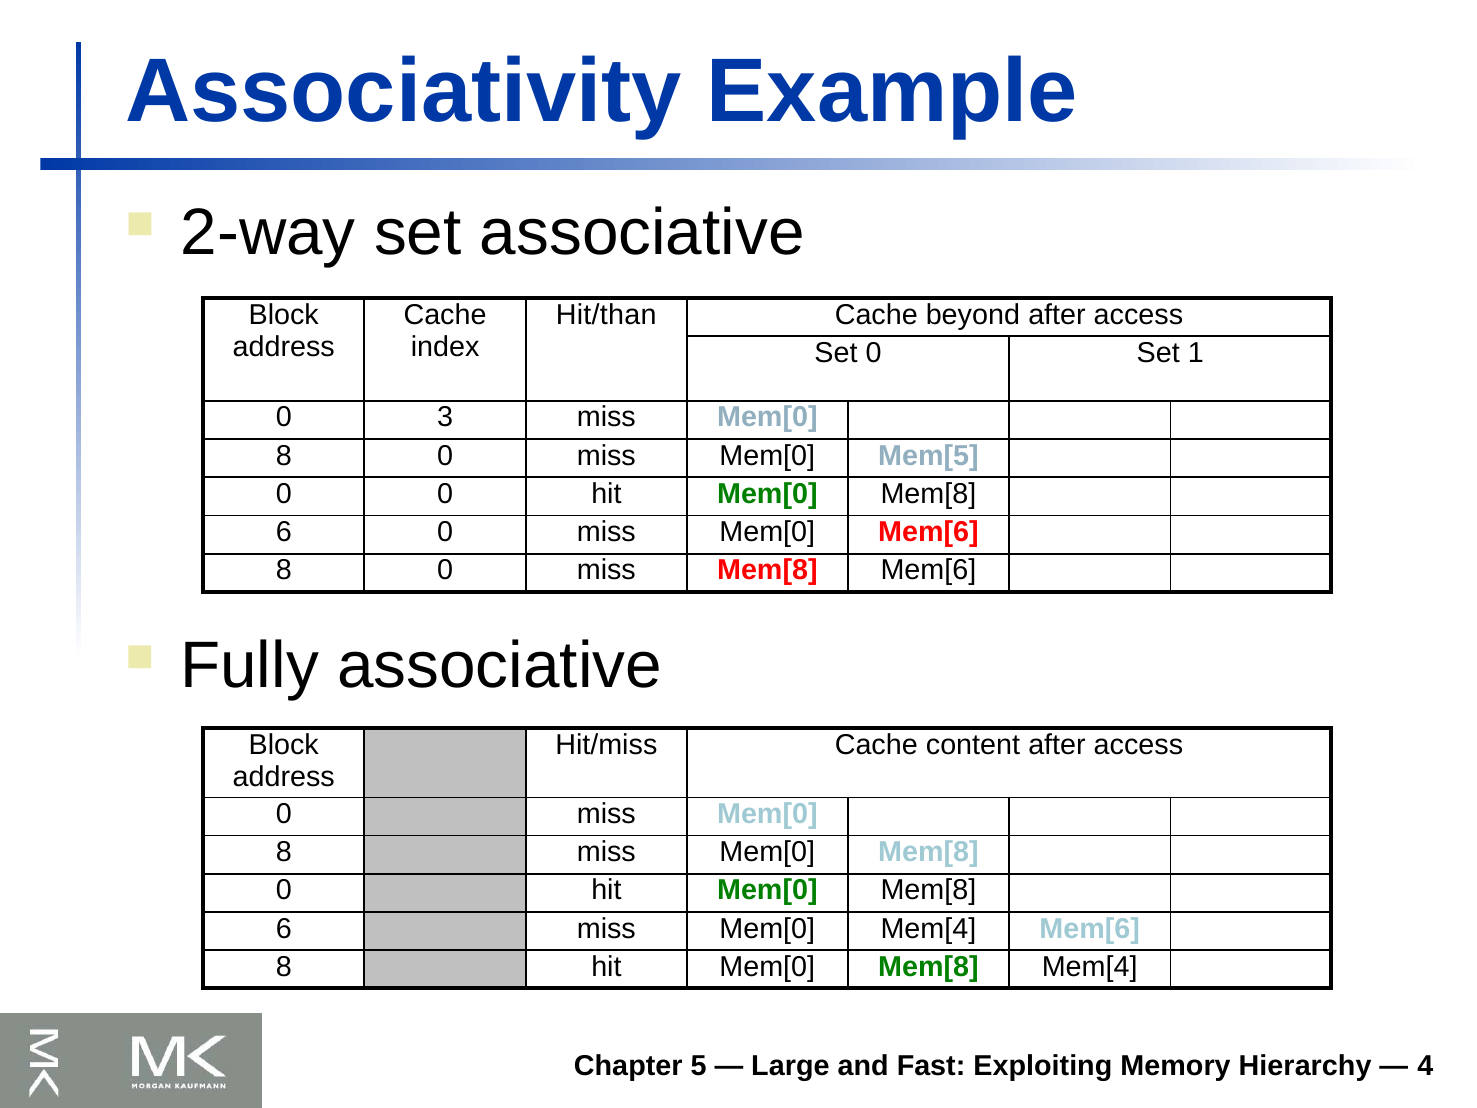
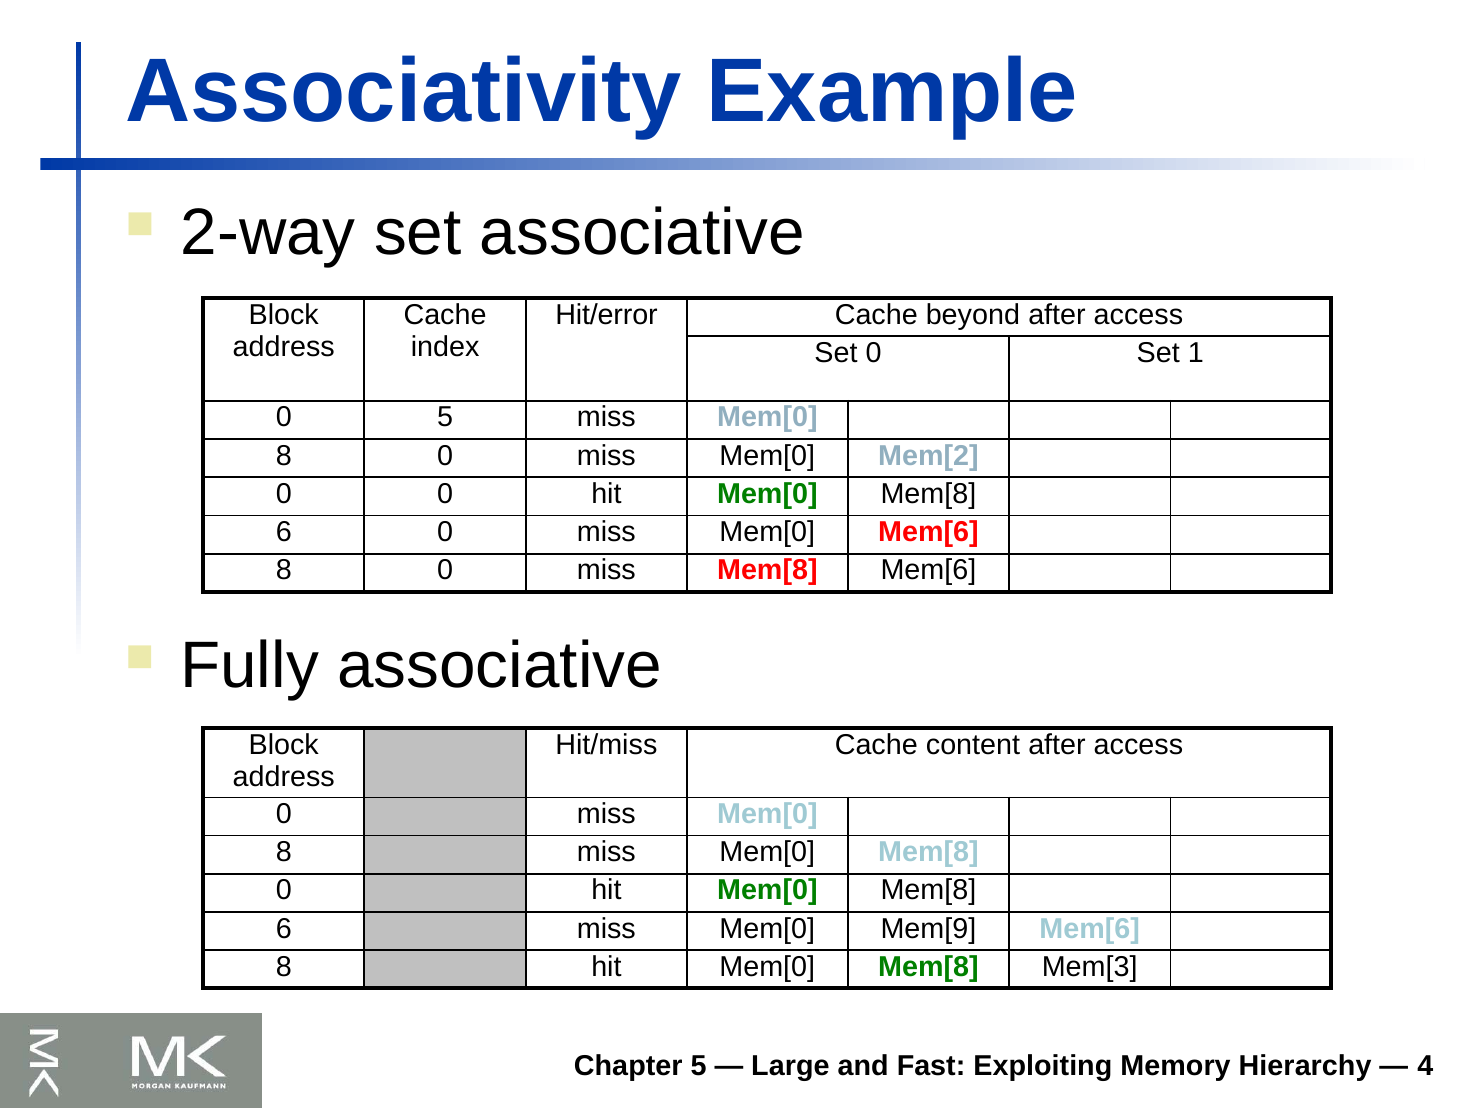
Hit/than: Hit/than -> Hit/error
0 3: 3 -> 5
Mem[5: Mem[5 -> Mem[2
Mem[0 Mem[4: Mem[4 -> Mem[9
Mem[8 Mem[4: Mem[4 -> Mem[3
